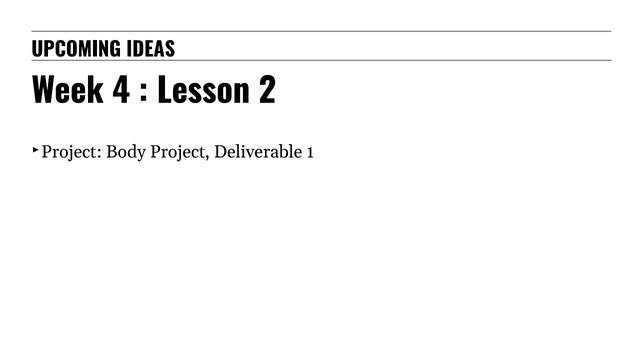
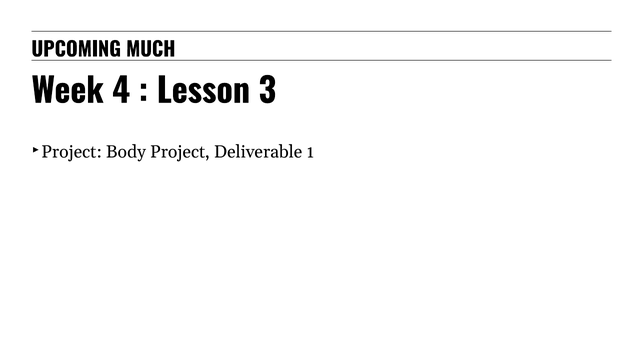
IDEAS: IDEAS -> MUCH
2: 2 -> 3
